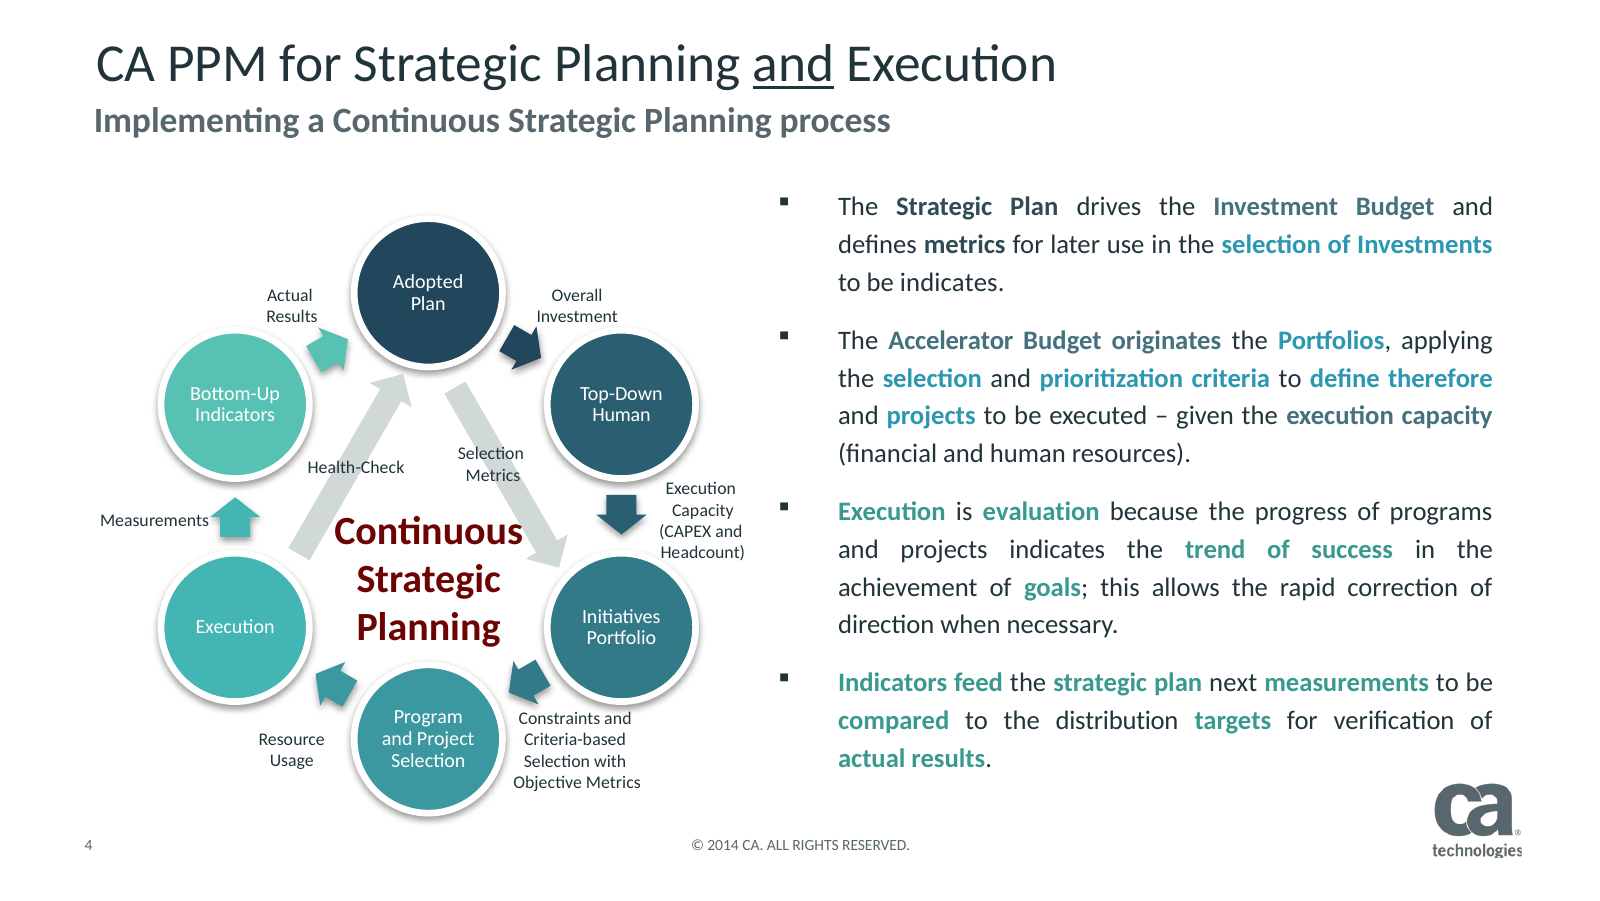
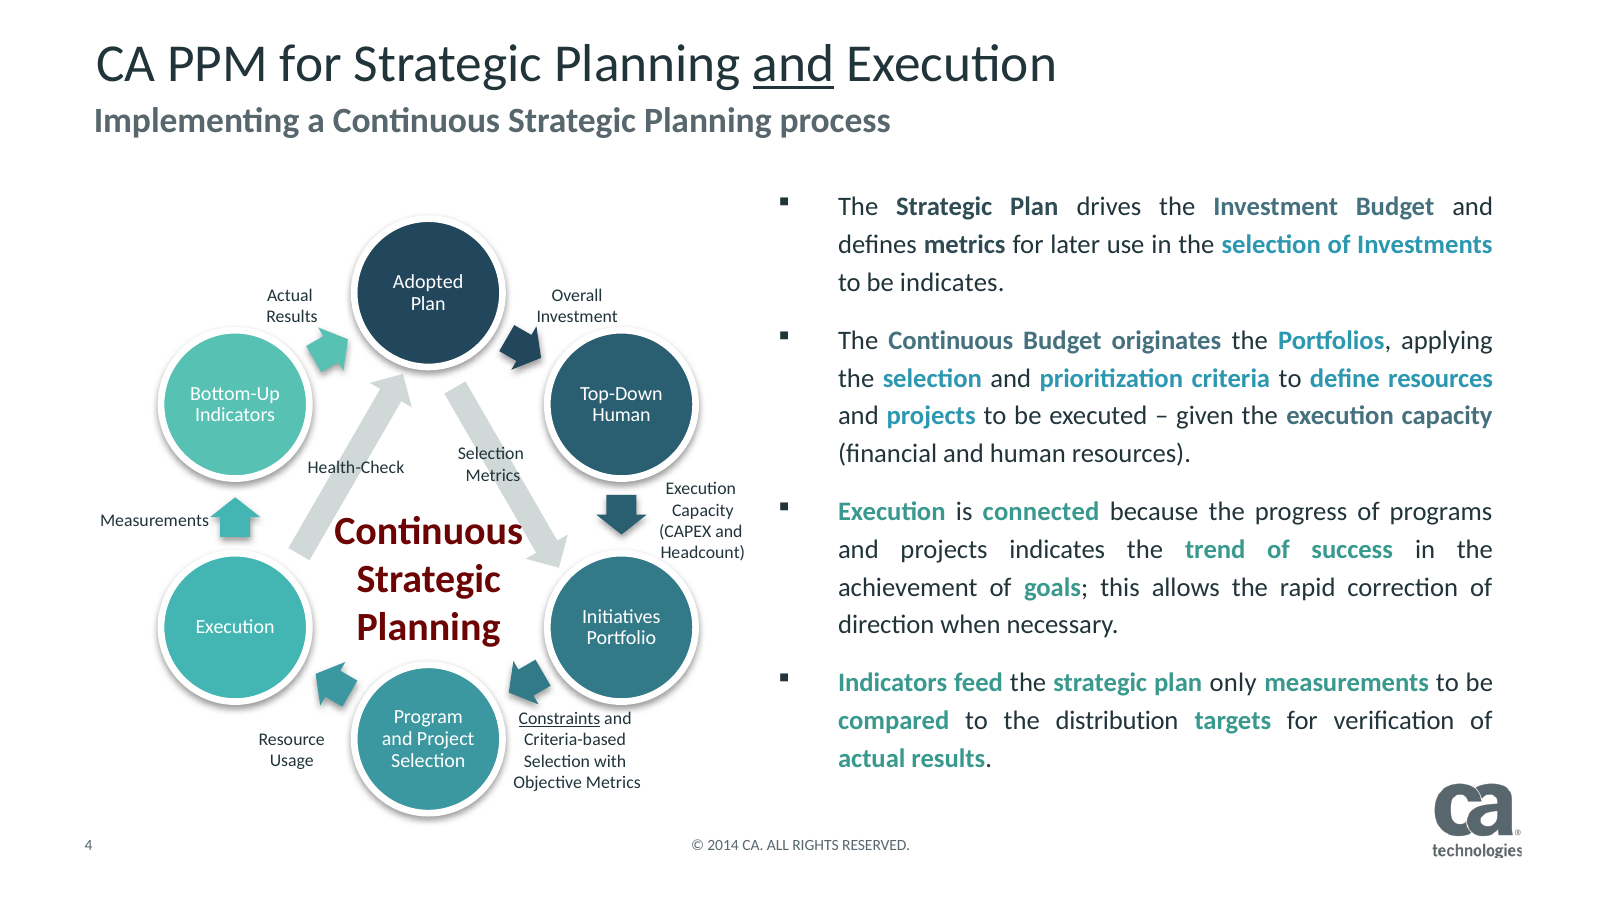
The Accelerator: Accelerator -> Continuous
define therefore: therefore -> resources
evaluation: evaluation -> connected
next: next -> only
Constraints underline: none -> present
